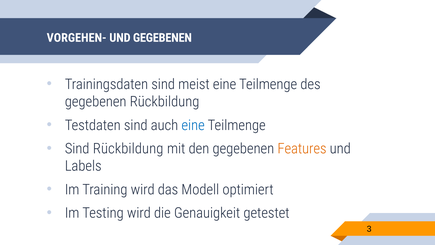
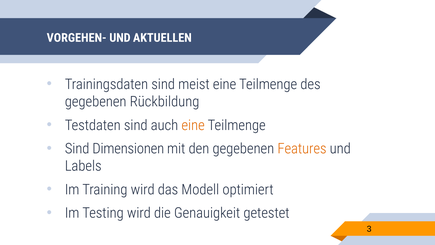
UND GEGEBENEN: GEGEBENEN -> AKTUELLEN
eine at (193, 125) colour: blue -> orange
Sind Rückbildung: Rückbildung -> Dimensionen
